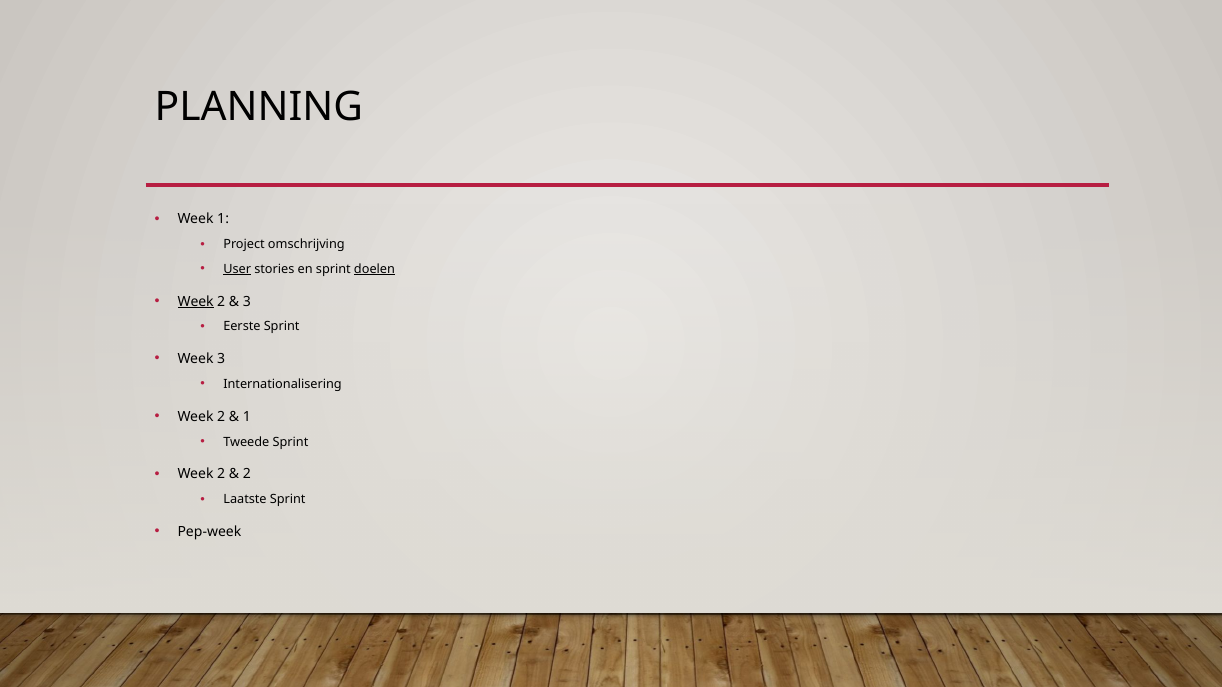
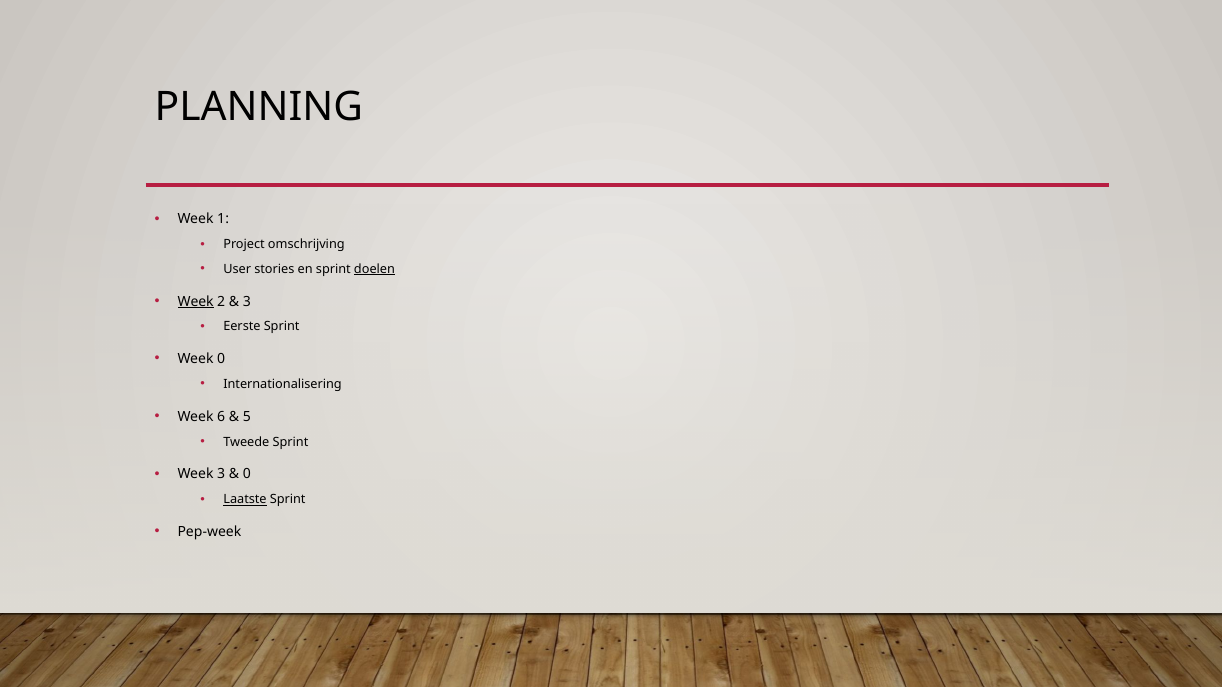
User underline: present -> none
Week 3: 3 -> 0
2 at (221, 417): 2 -> 6
1 at (247, 417): 1 -> 5
2 at (221, 474): 2 -> 3
2 at (247, 474): 2 -> 0
Laatste underline: none -> present
